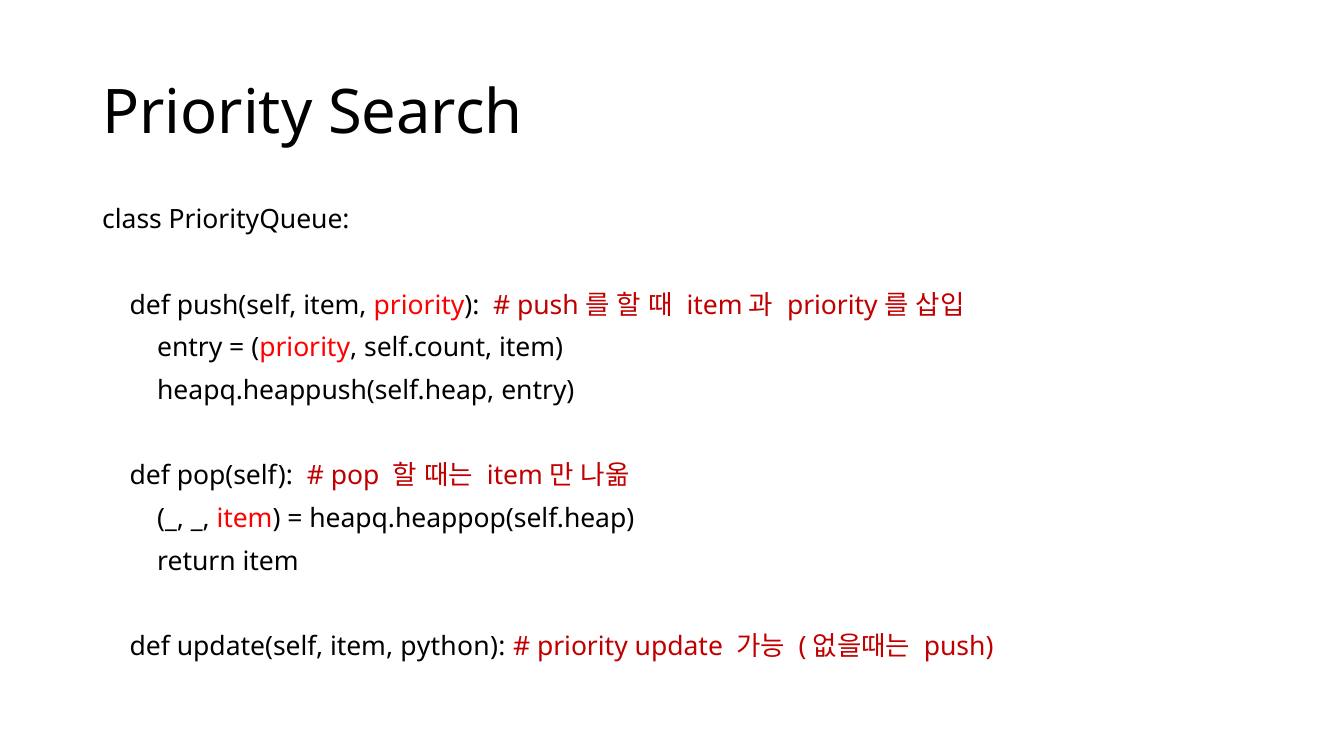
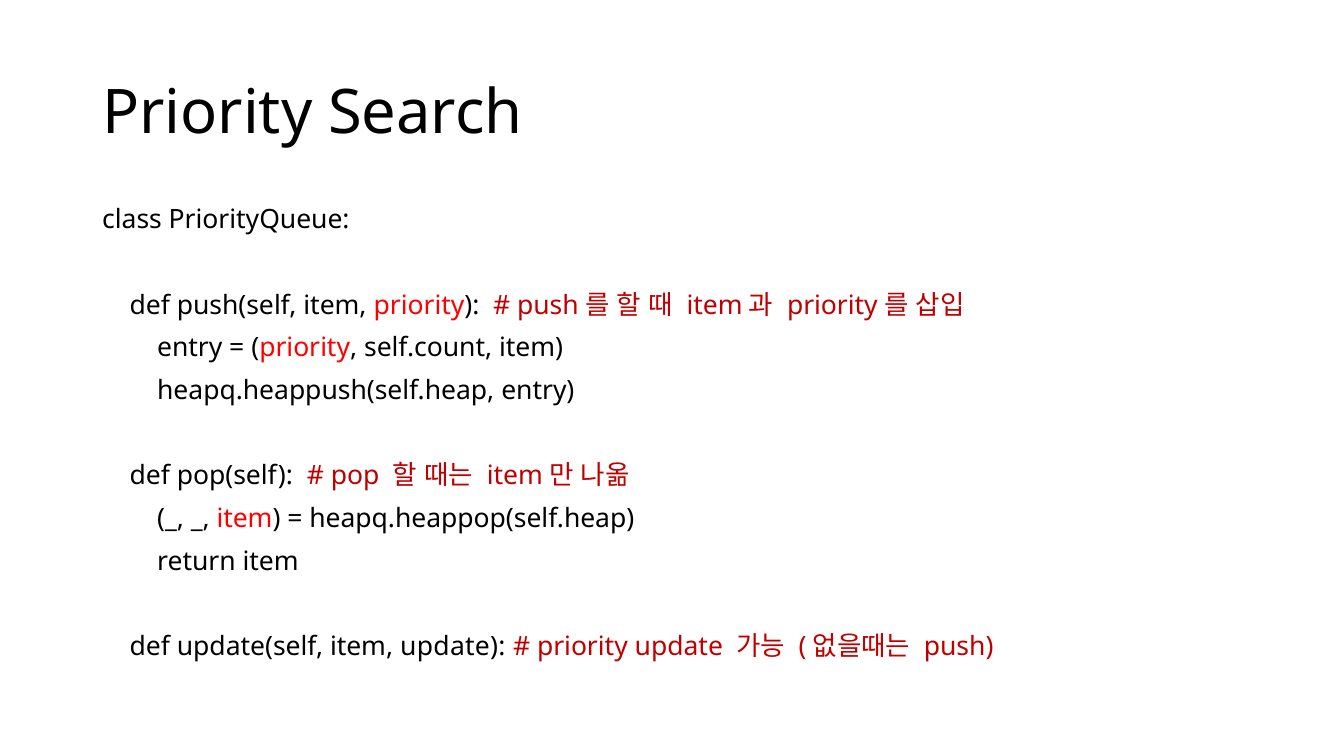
item python: python -> update
